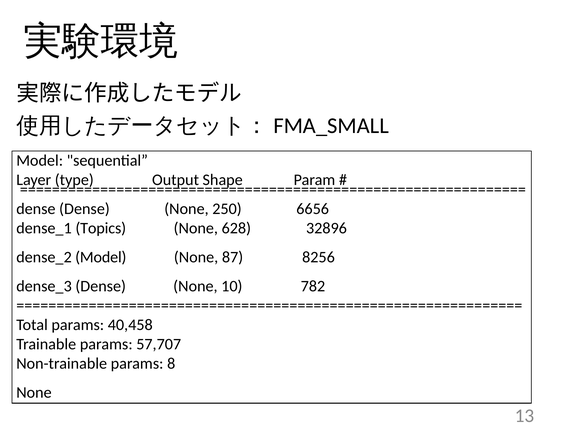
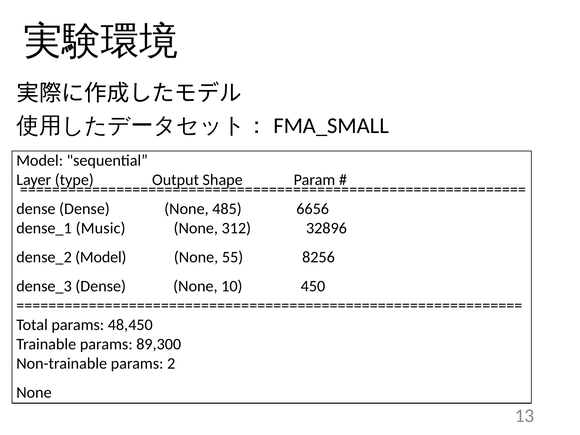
250: 250 -> 485
Topics: Topics -> Music
628: 628 -> 312
87: 87 -> 55
782: 782 -> 450
40,458: 40,458 -> 48,450
57,707: 57,707 -> 89,300
8: 8 -> 2
